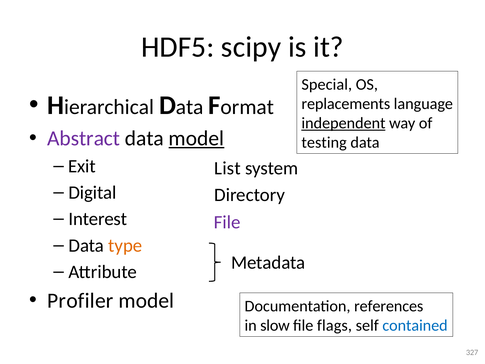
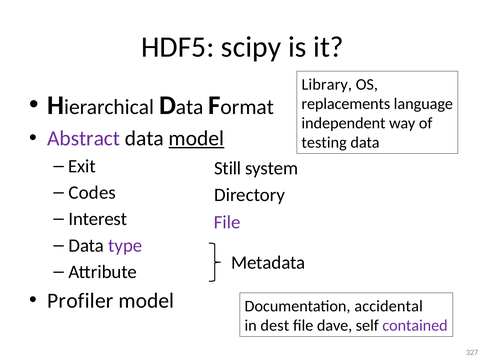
Special: Special -> Library
independent underline: present -> none
List: List -> Still
Digital: Digital -> Codes
type colour: orange -> purple
references: references -> accidental
slow: slow -> dest
flags: flags -> dave
contained colour: blue -> purple
